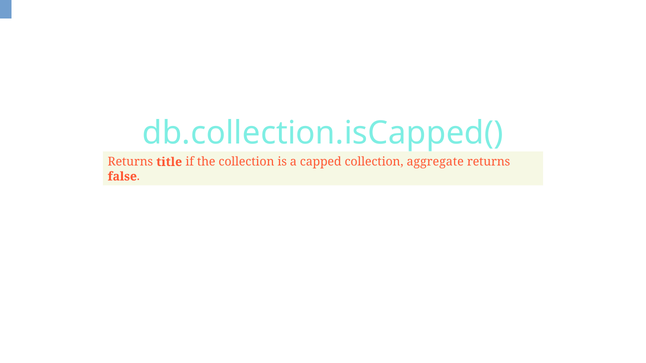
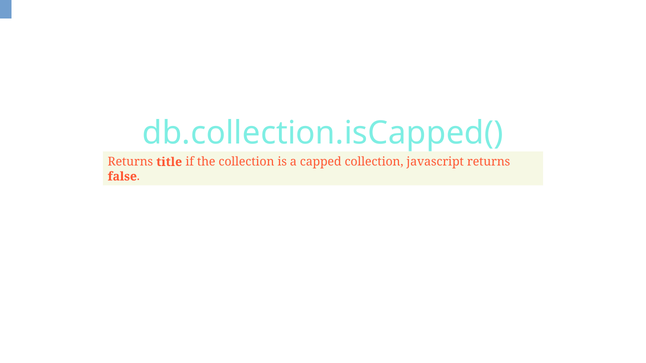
aggregate: aggregate -> javascript
